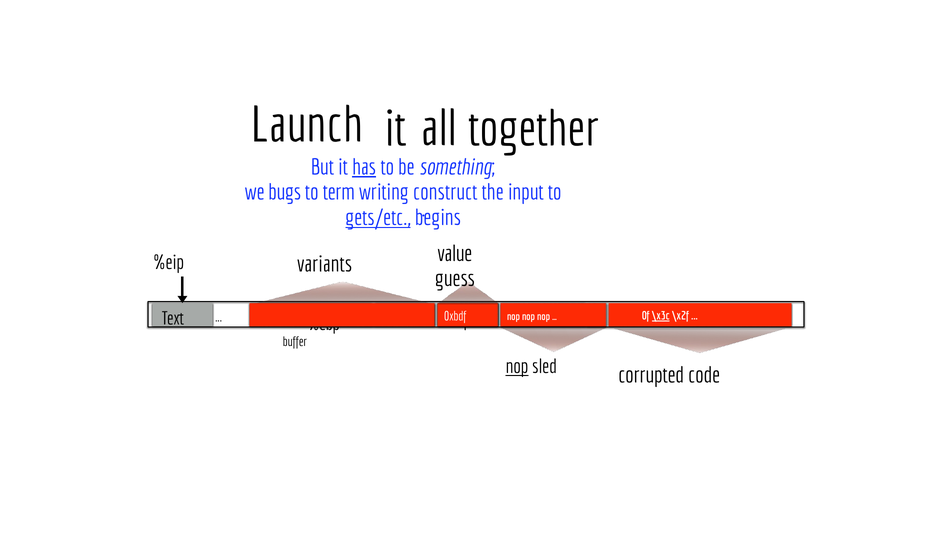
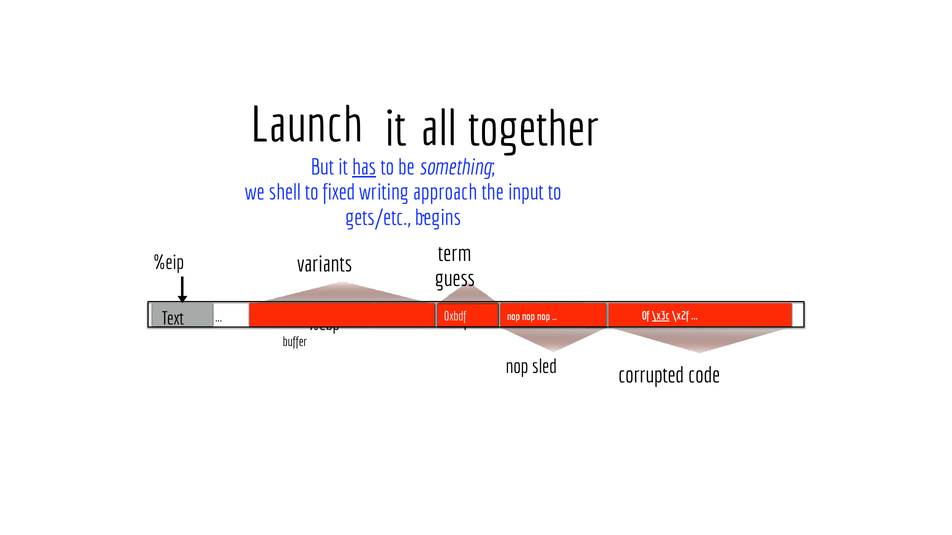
bugs: bugs -> shell
term: term -> fixed
construct: construct -> approach
gets/etc underline: present -> none
value: value -> term
nop at (517, 367) underline: present -> none
